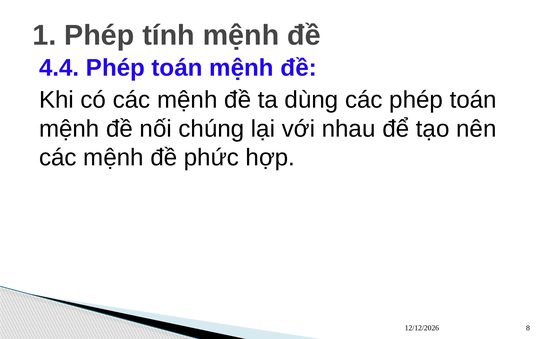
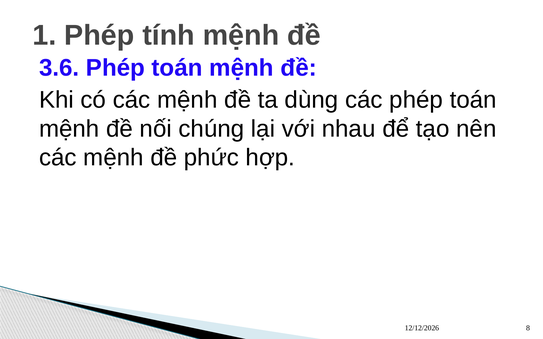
4.4: 4.4 -> 3.6
